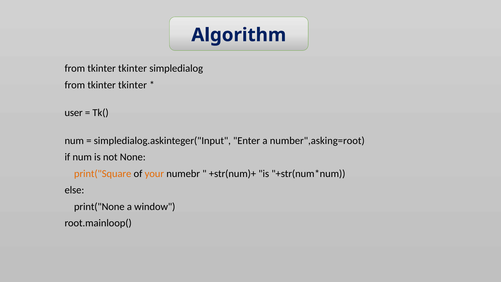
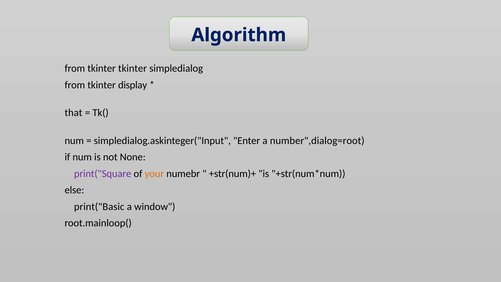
tkinter at (133, 85): tkinter -> display
user: user -> that
number",asking=root: number",asking=root -> number",dialog=root
print("Square colour: orange -> purple
print("None: print("None -> print("Basic
